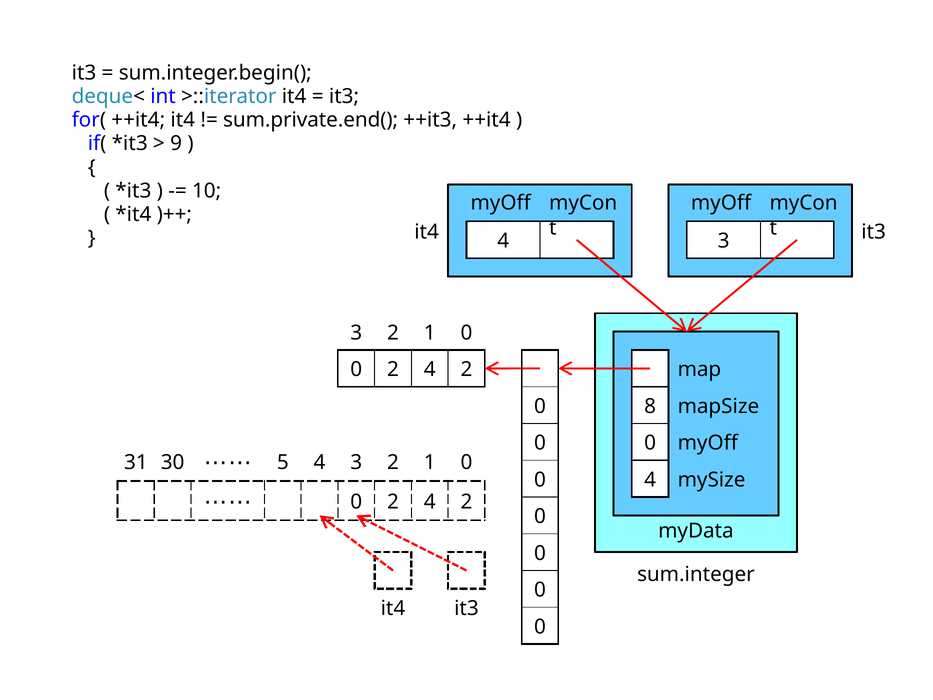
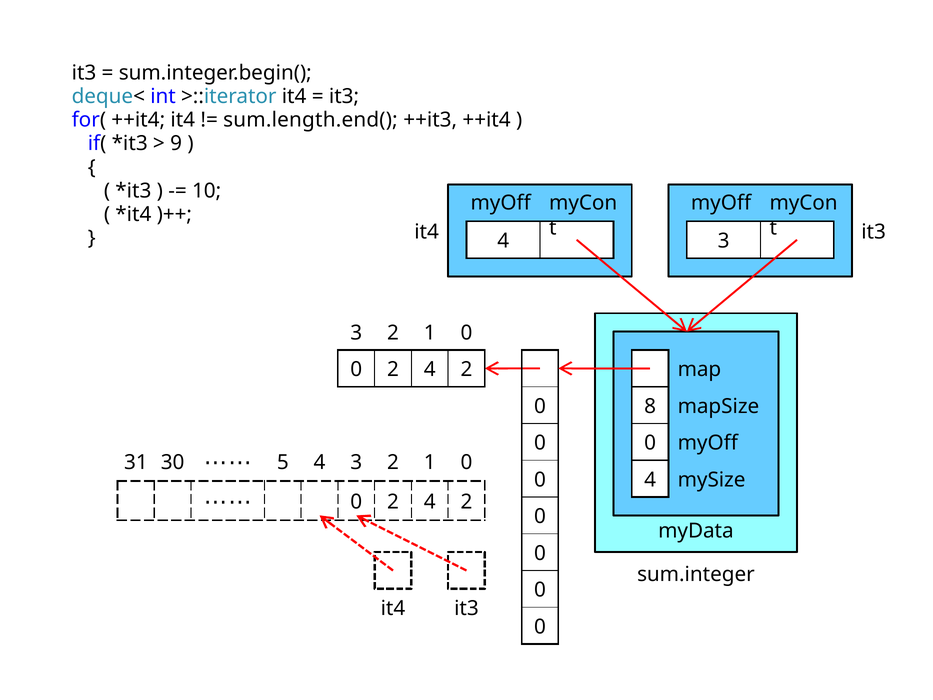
sum.private.end(: sum.private.end( -> sum.length.end(
